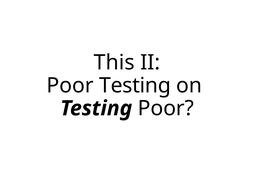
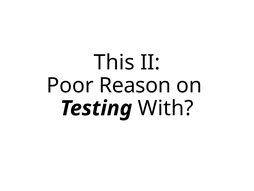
Poor Testing: Testing -> Reason
Testing Poor: Poor -> With
